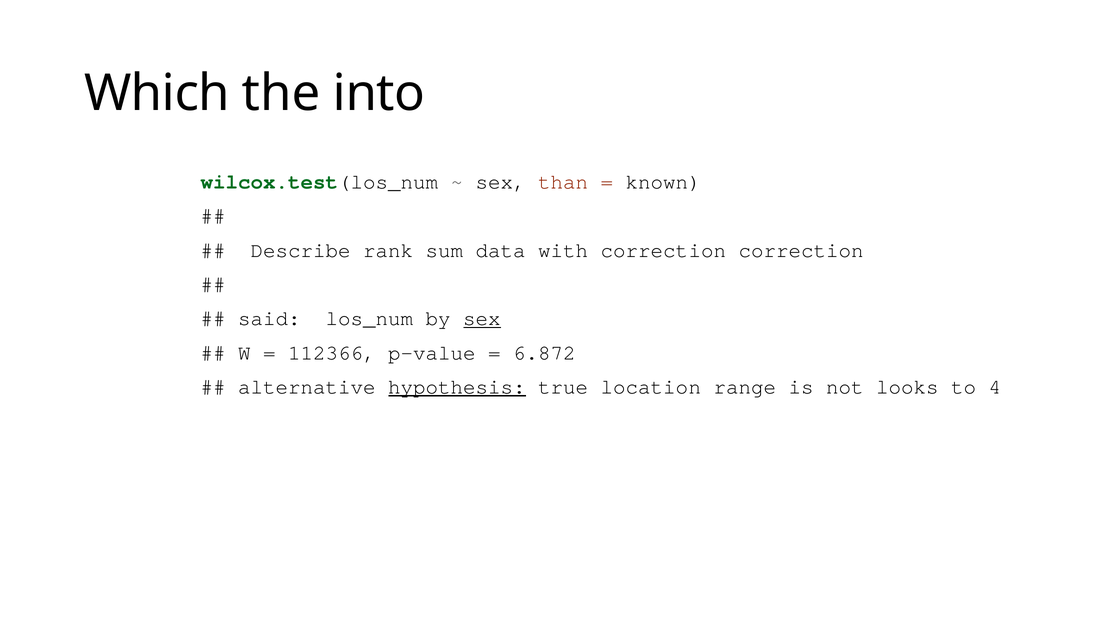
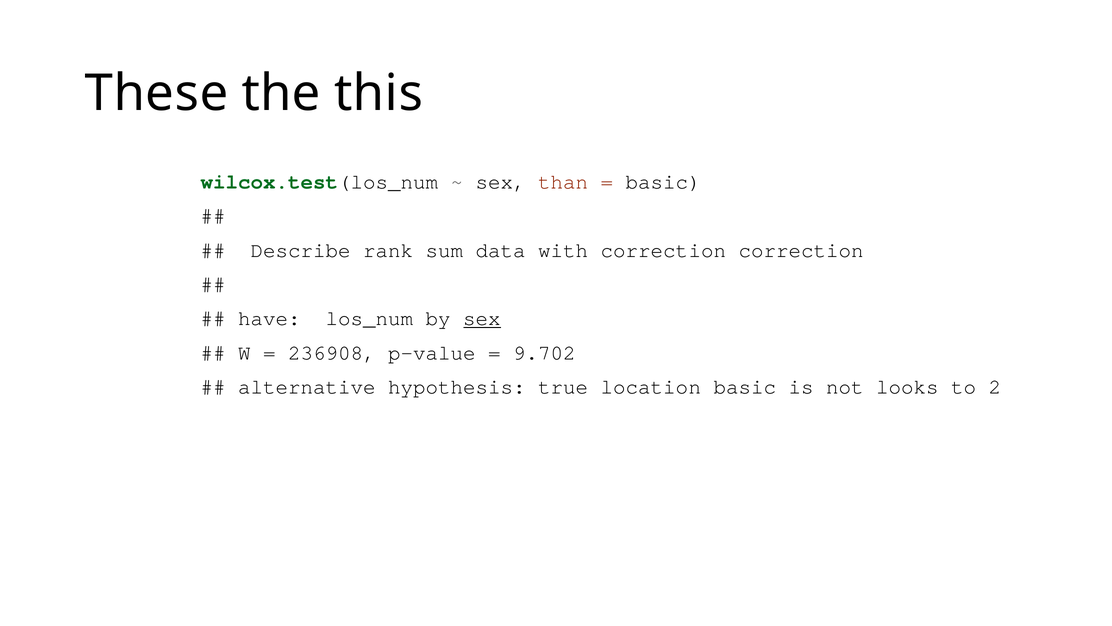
Which: Which -> These
into: into -> this
known at (663, 182): known -> basic
said: said -> have
112366: 112366 -> 236908
6.872: 6.872 -> 9.702
hypothesis underline: present -> none
location range: range -> basic
4: 4 -> 2
